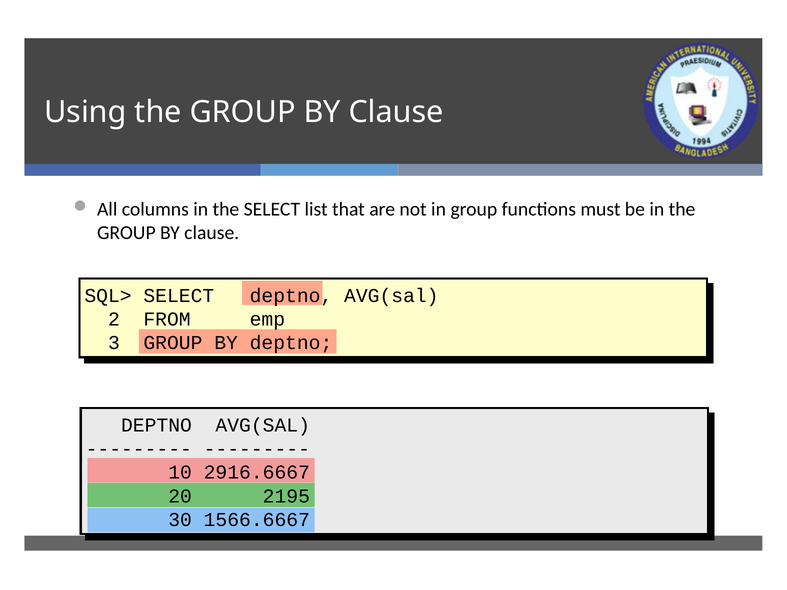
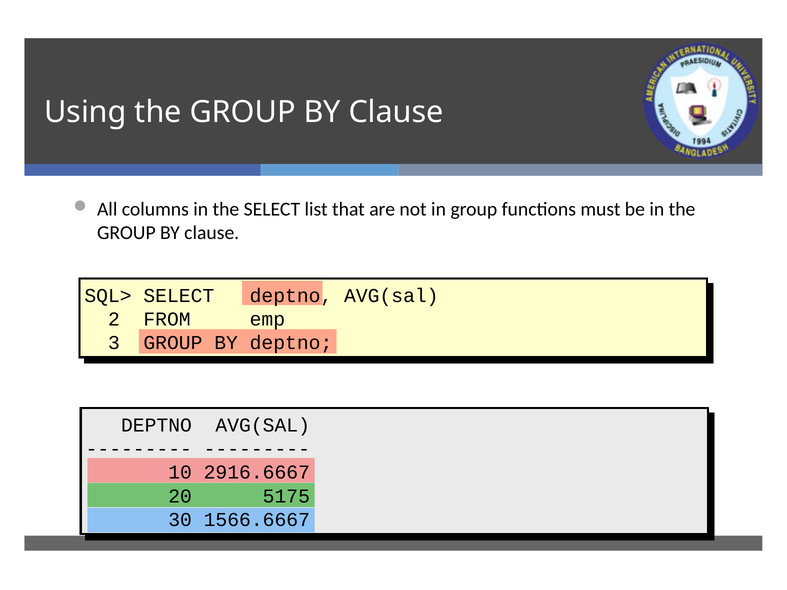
2195: 2195 -> 5175
